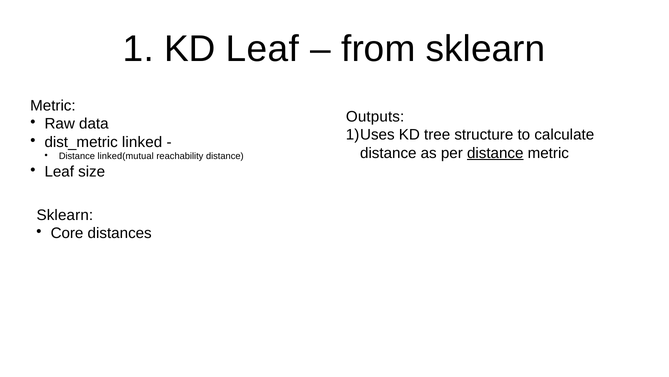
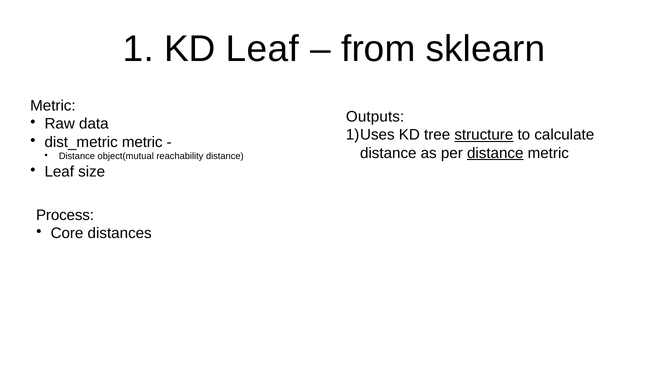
structure underline: none -> present
dist_metric linked: linked -> metric
linked(mutual: linked(mutual -> object(mutual
Sklearn at (65, 215): Sklearn -> Process
